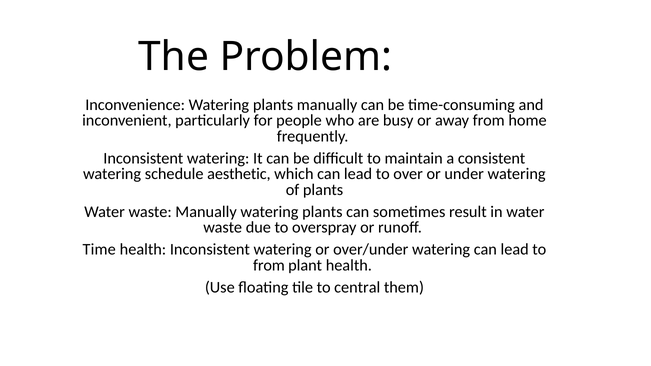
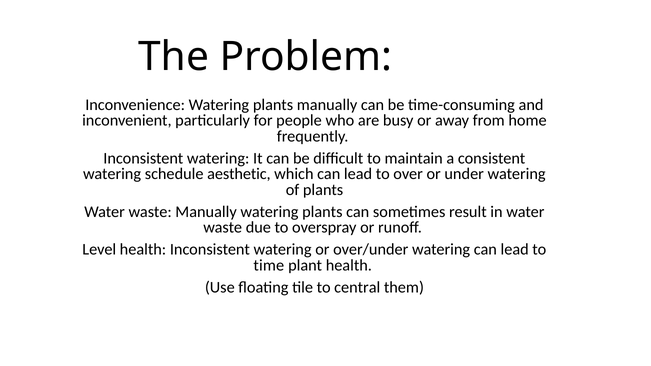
Time: Time -> Level
from at (269, 265): from -> time
